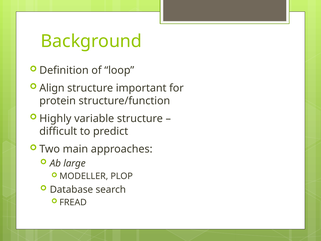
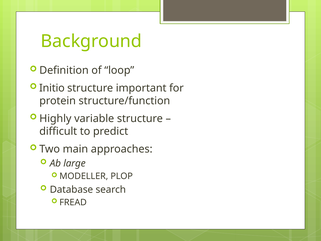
Align: Align -> Initio
